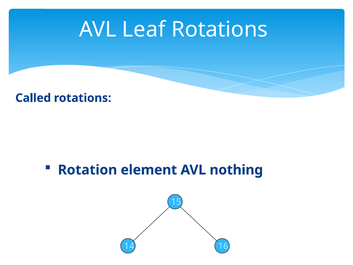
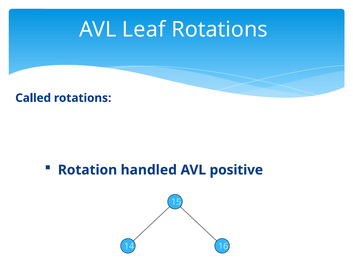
element: element -> handled
nothing: nothing -> positive
